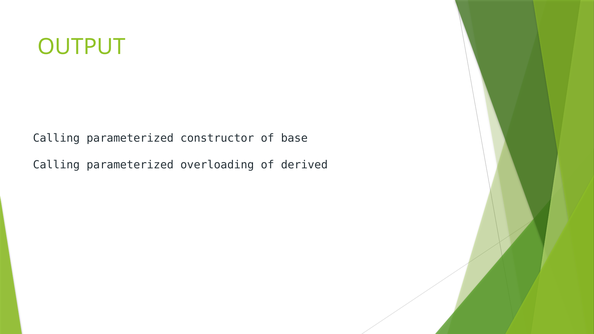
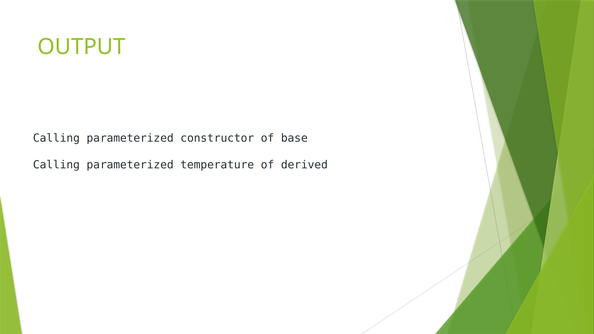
overloading: overloading -> temperature
